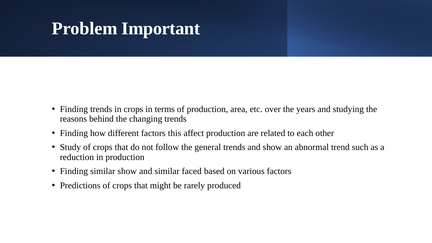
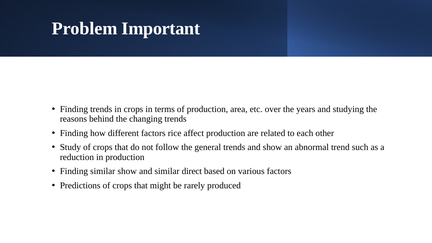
this: this -> rice
faced: faced -> direct
